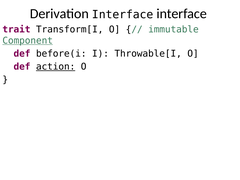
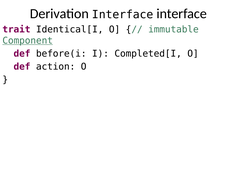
Transform[I: Transform[I -> Identical[I
Throwable[I: Throwable[I -> Completed[I
action underline: present -> none
